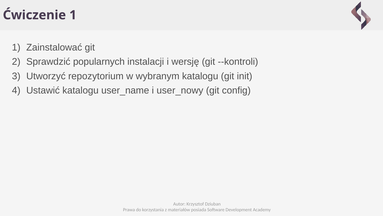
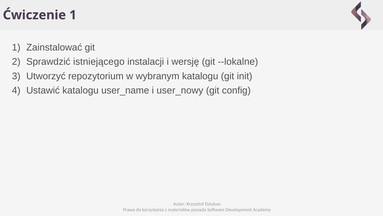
popularnych: popularnych -> istniejącego
--kontroli: --kontroli -> --lokalne
